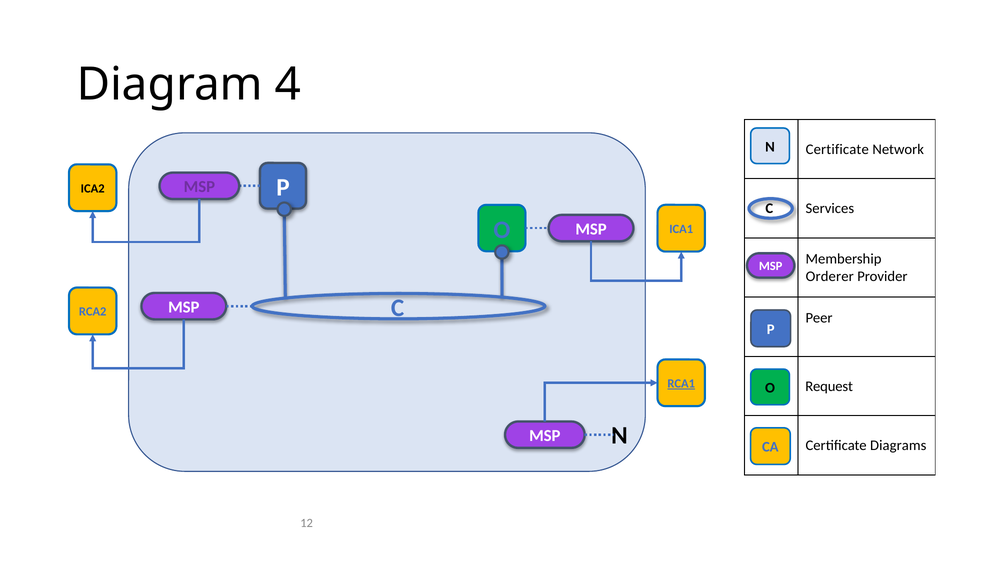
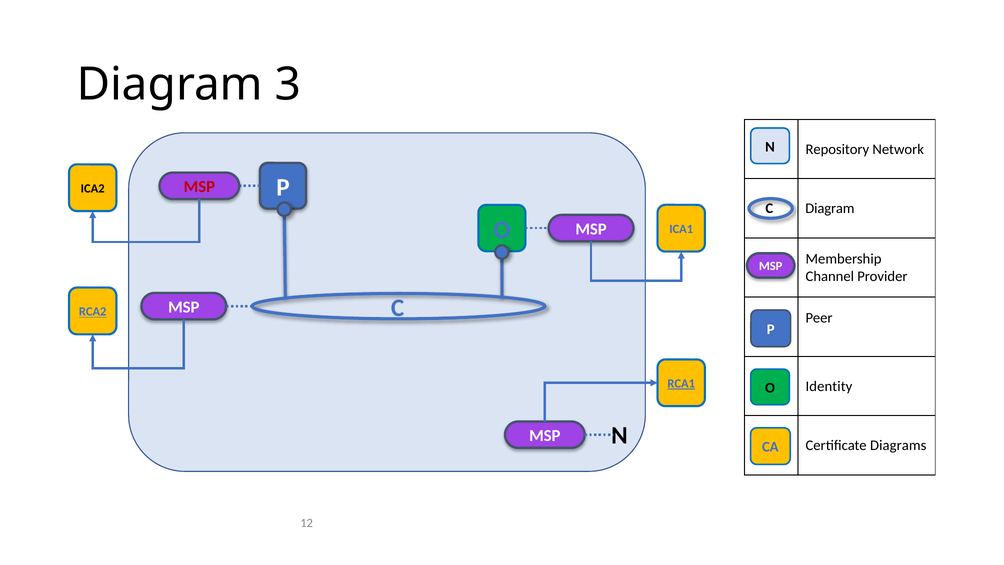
4: 4 -> 3
Certificate at (837, 149): Certificate -> Repository
MSP at (199, 187) colour: purple -> red
Services at (830, 208): Services -> Diagram
Orderer: Orderer -> Channel
RCA2 underline: none -> present
Request: Request -> Identity
